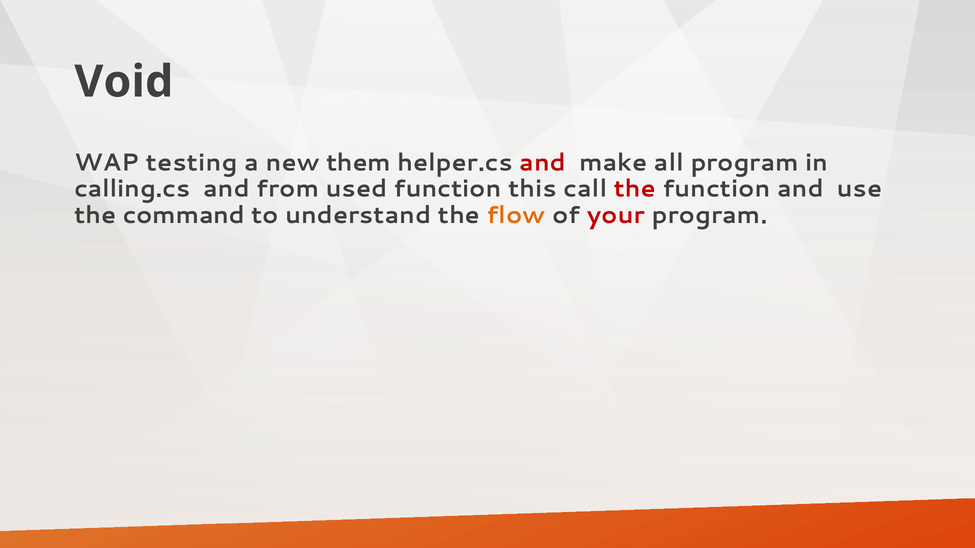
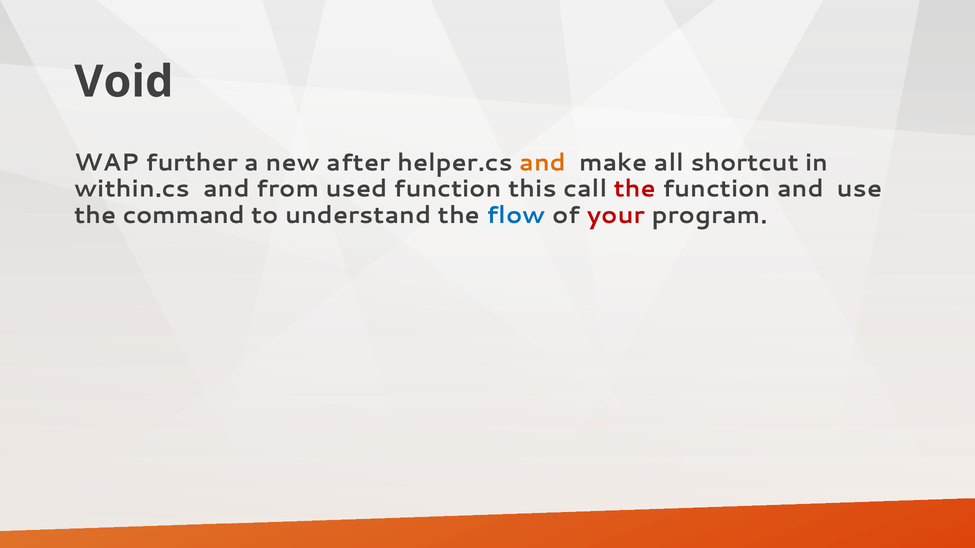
testing: testing -> further
them: them -> after
and at (543, 163) colour: red -> orange
all program: program -> shortcut
calling.cs: calling.cs -> within.cs
flow colour: orange -> blue
